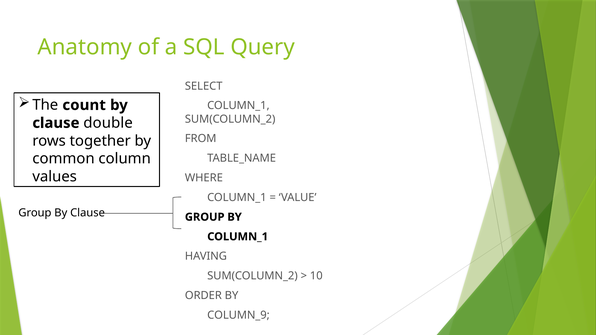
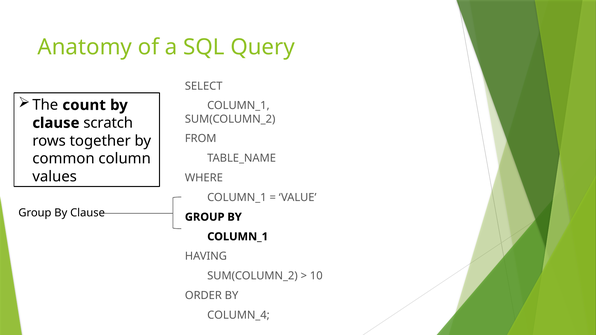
double: double -> scratch
COLUMN_9: COLUMN_9 -> COLUMN_4
